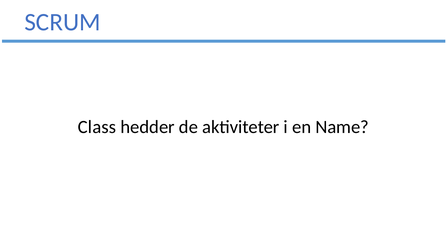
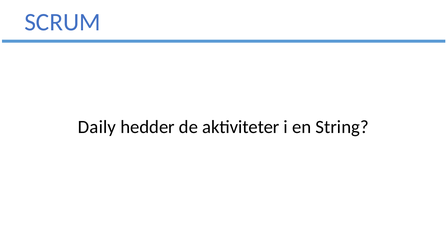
Class: Class -> Daily
Name: Name -> String
